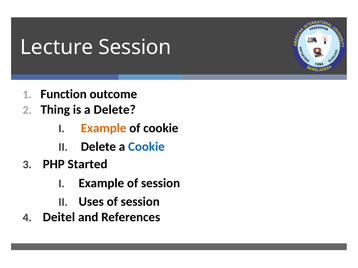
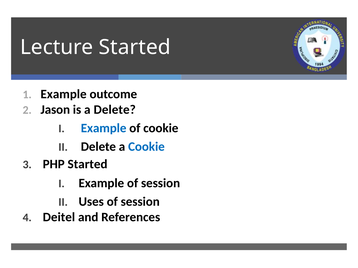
Lecture Session: Session -> Started
Function at (64, 94): Function -> Example
Thing: Thing -> Jason
Example at (104, 128) colour: orange -> blue
